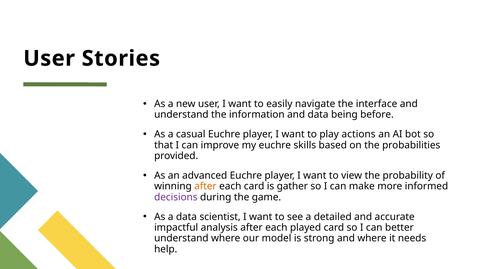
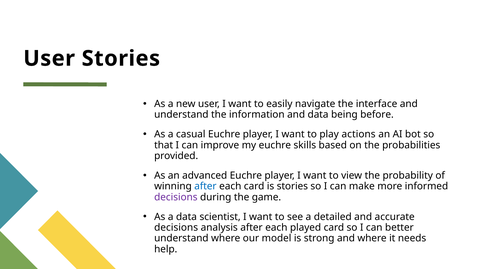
after at (205, 186) colour: orange -> blue
is gather: gather -> stories
impactful at (176, 227): impactful -> decisions
